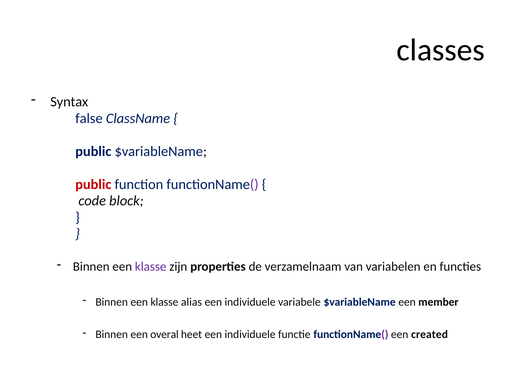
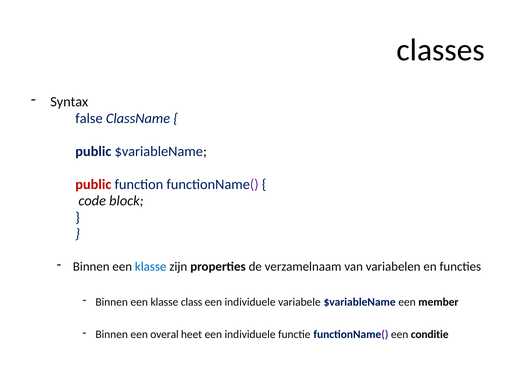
klasse at (151, 267) colour: purple -> blue
alias: alias -> class
created: created -> conditie
